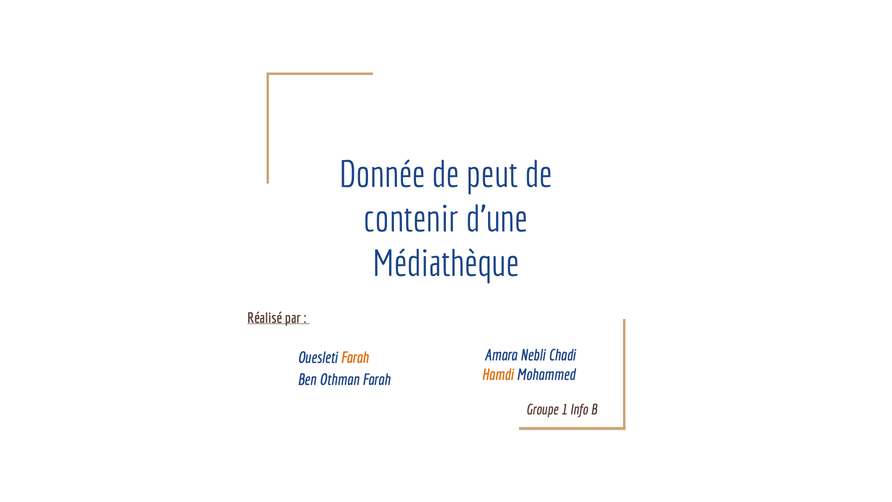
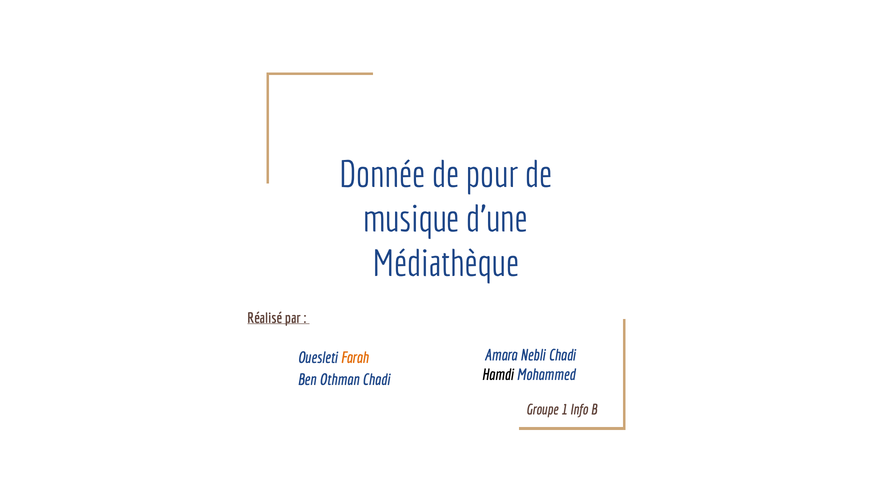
peut: peut -> pour
contenir: contenir -> musique
Hamdi colour: orange -> black
Othman Farah: Farah -> Chadi
